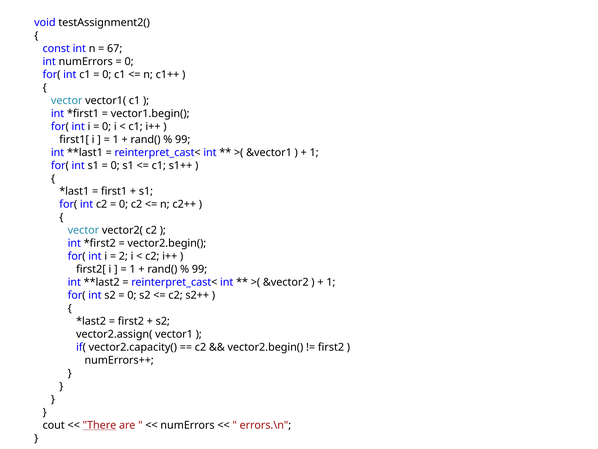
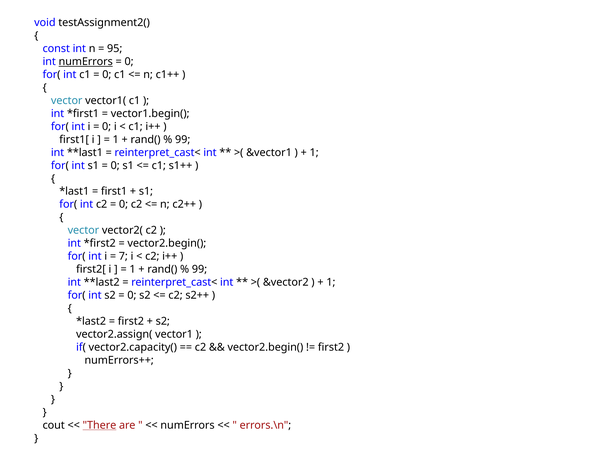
67: 67 -> 95
numErrors at (86, 61) underline: none -> present
2: 2 -> 7
